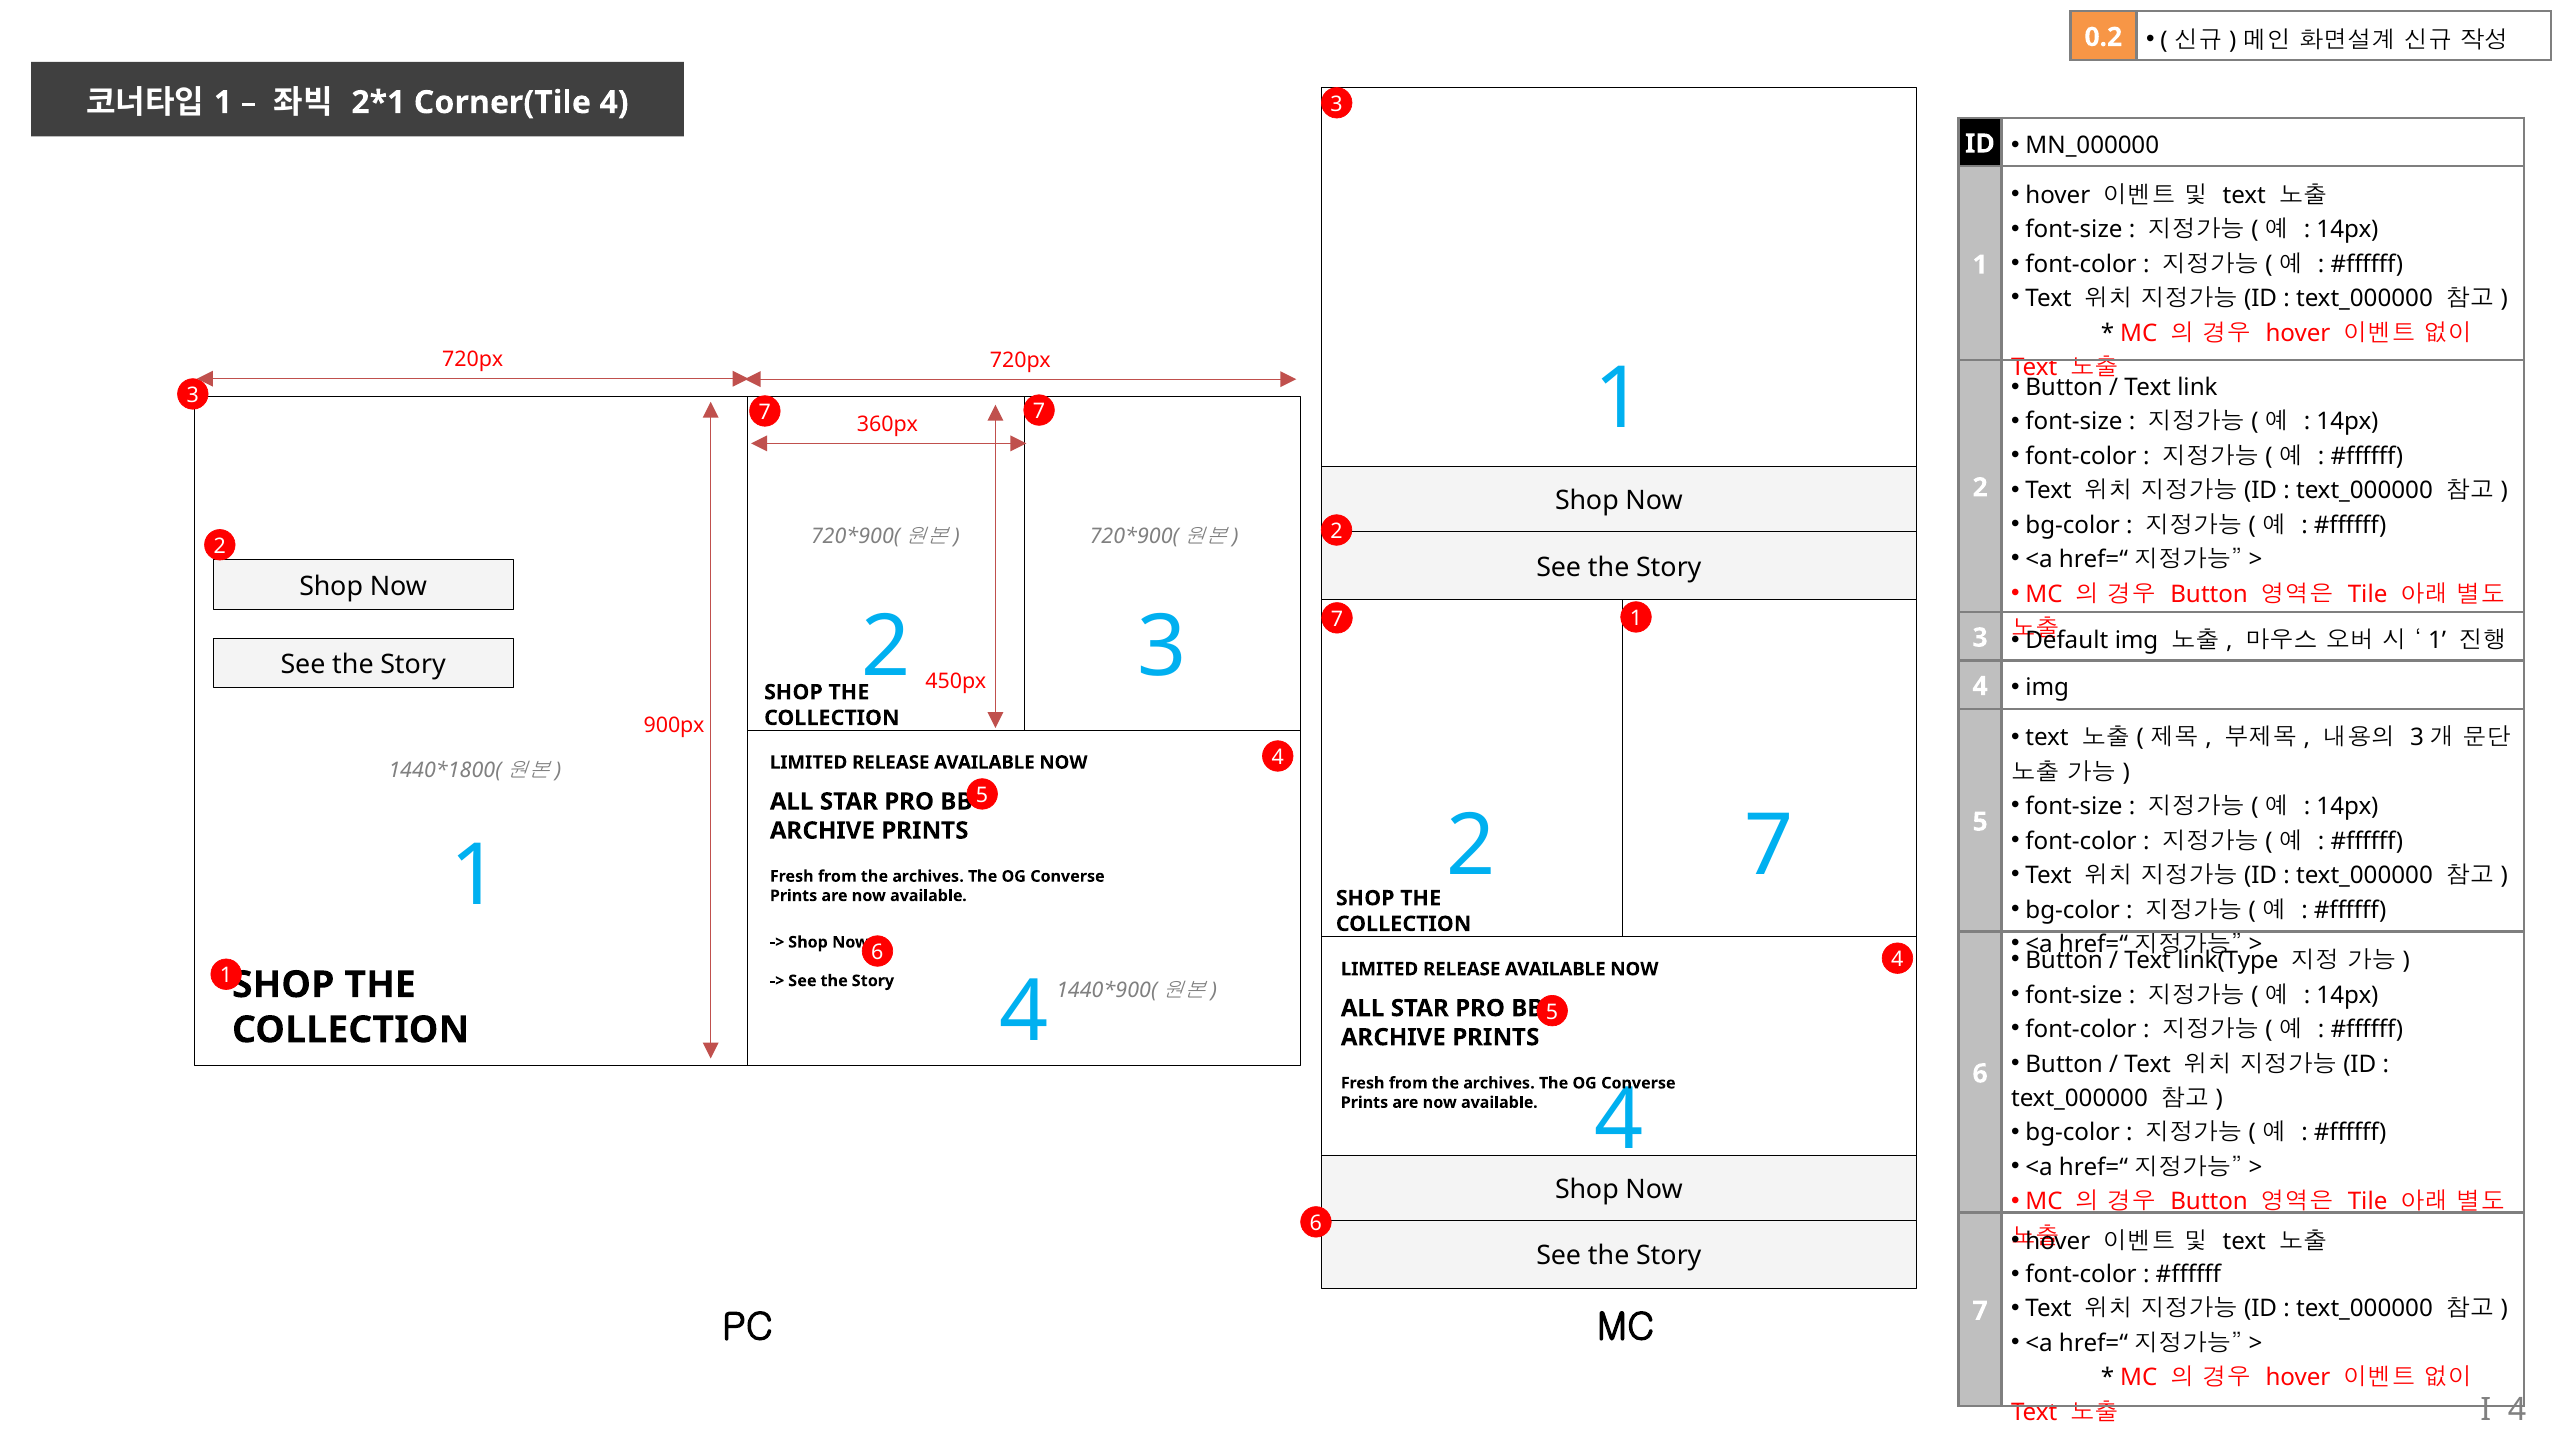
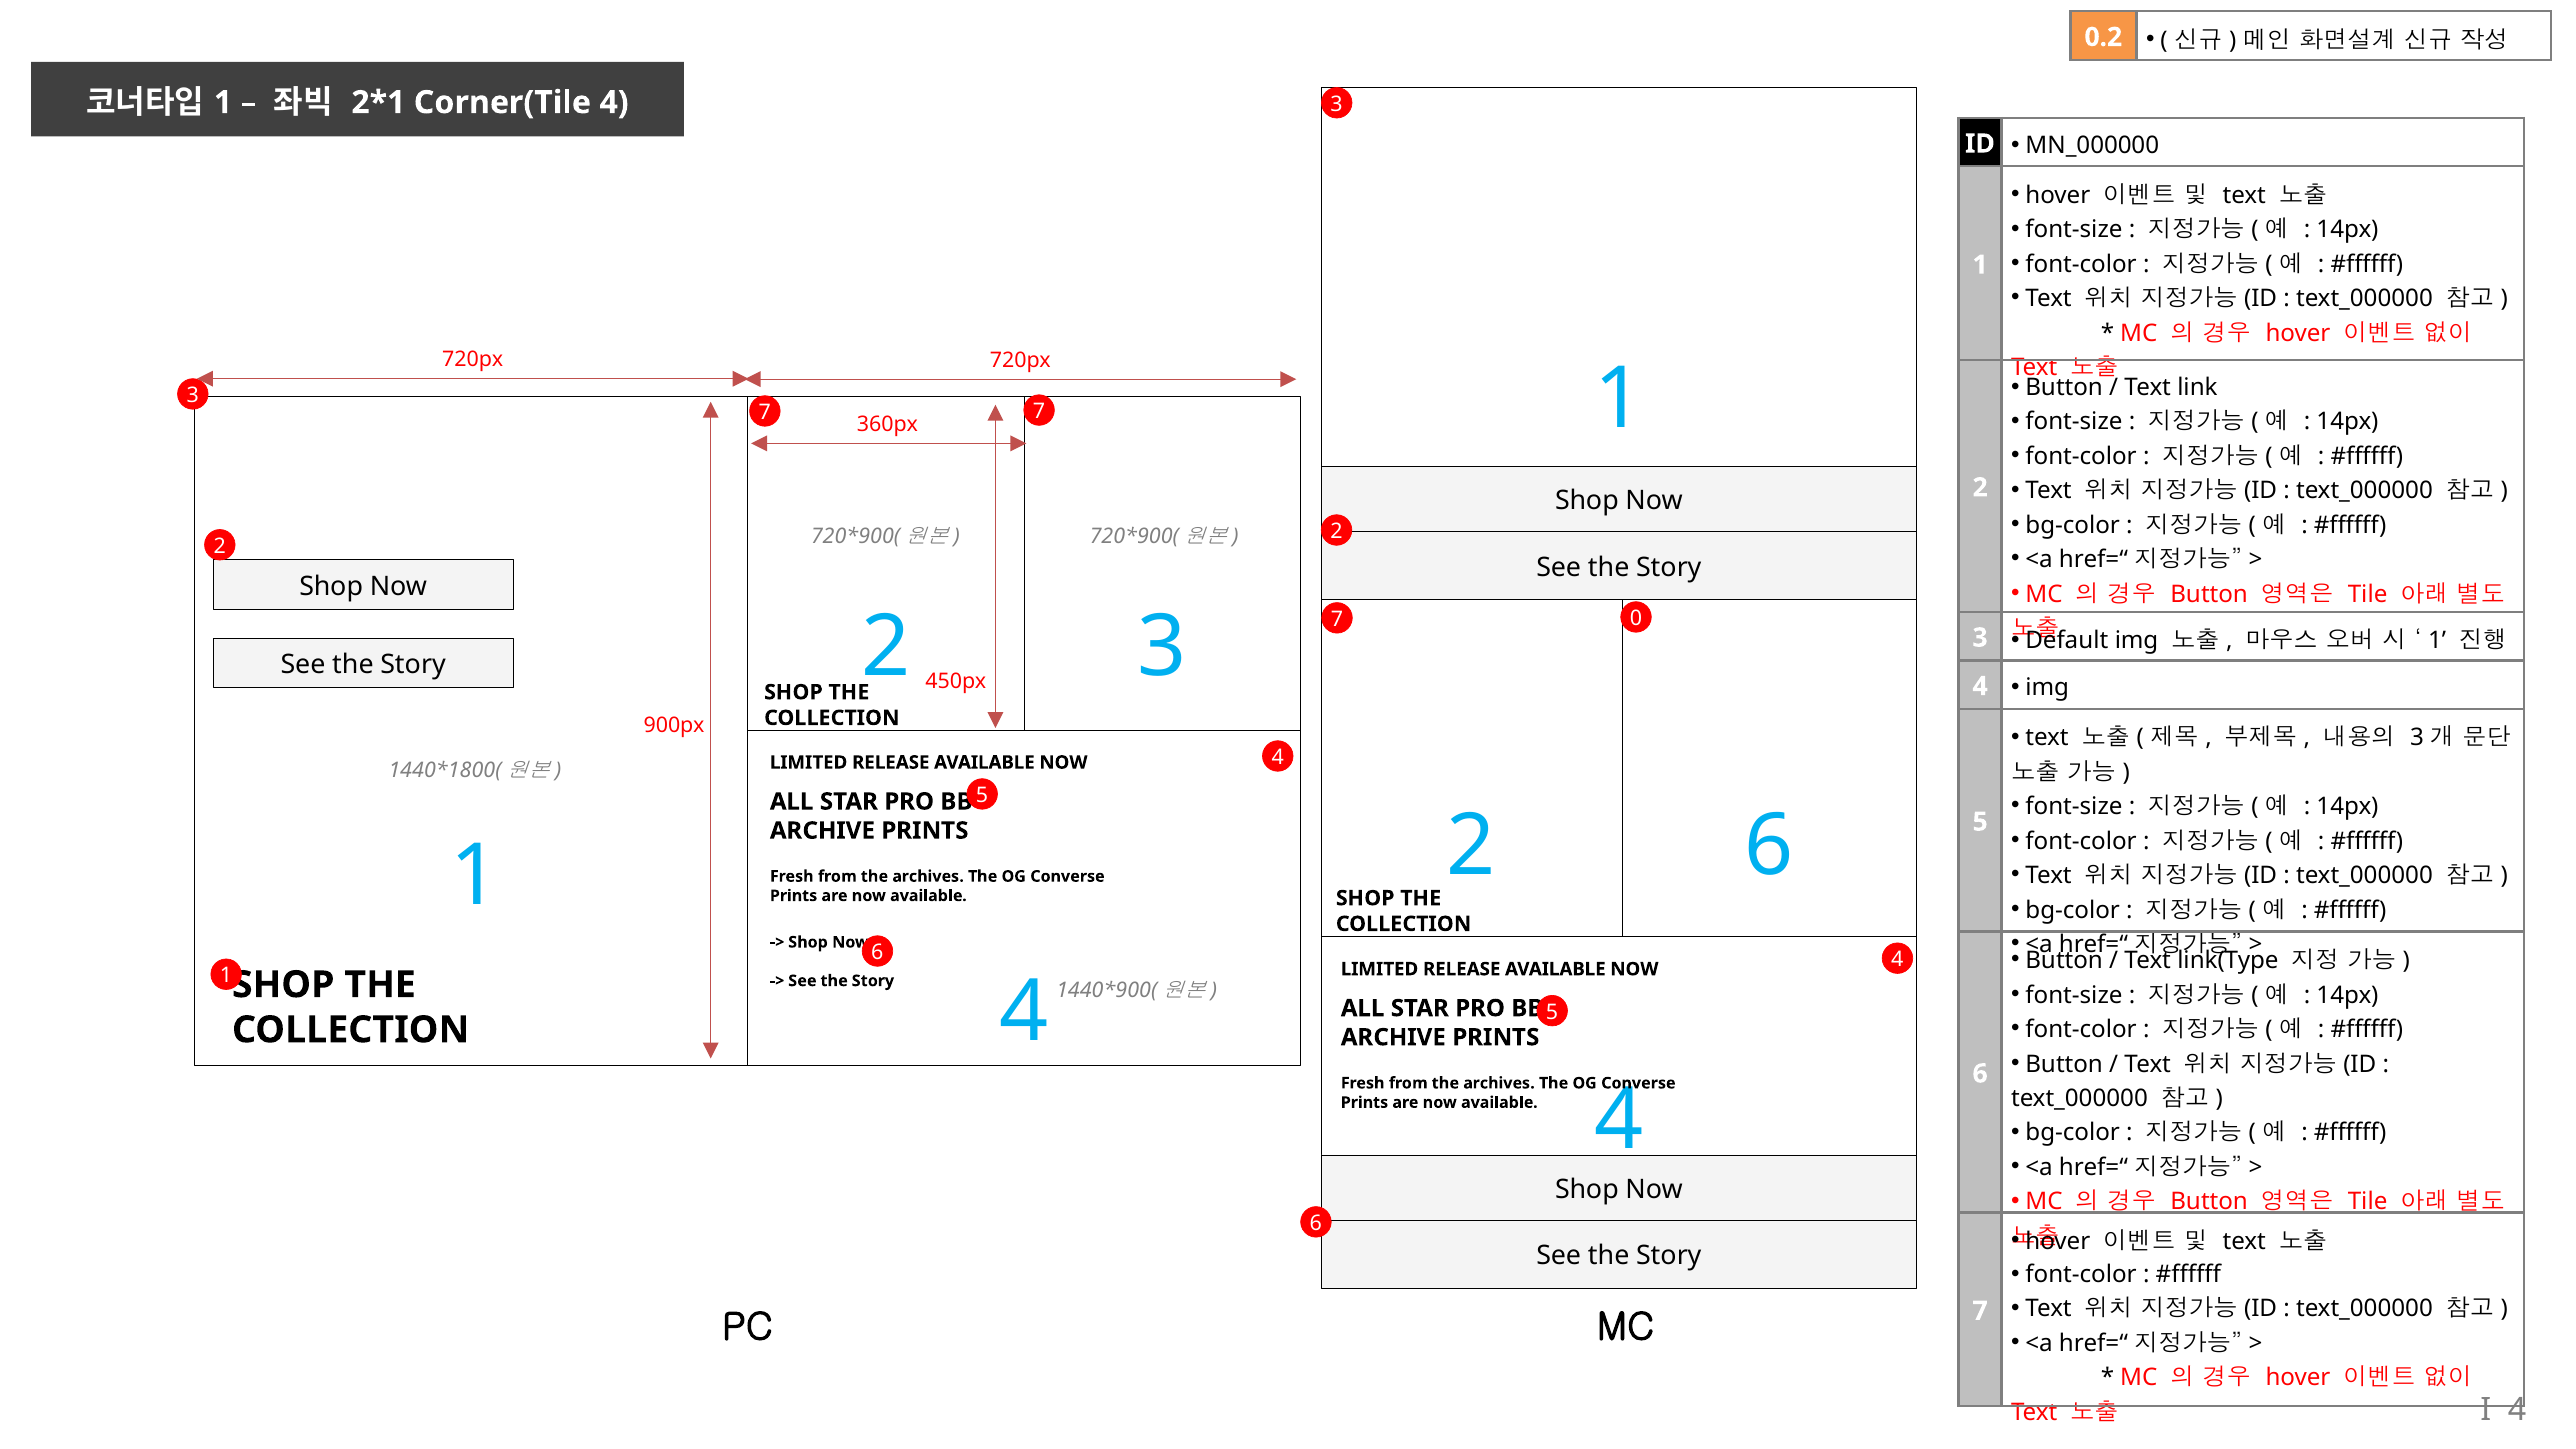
7 1: 1 -> 0
2 7: 7 -> 6
